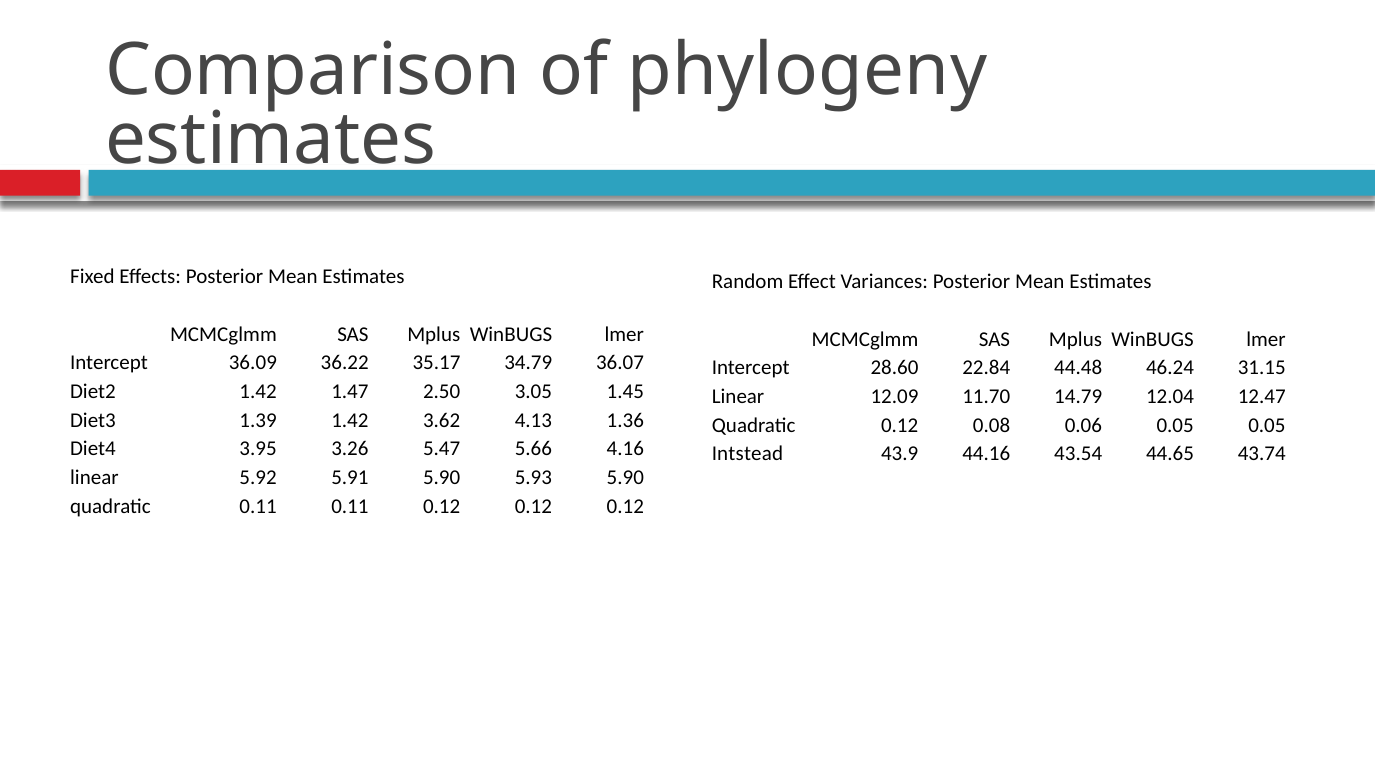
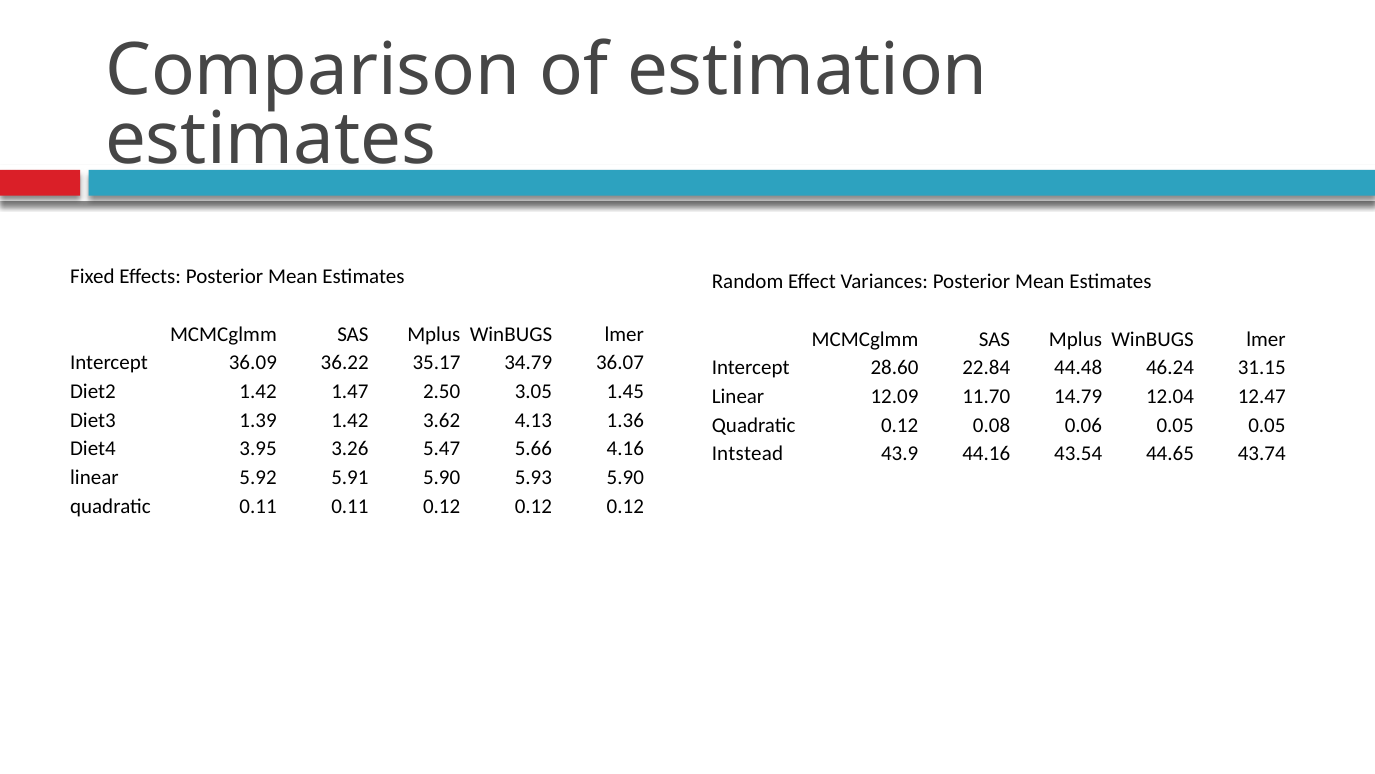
phylogeny: phylogeny -> estimation
